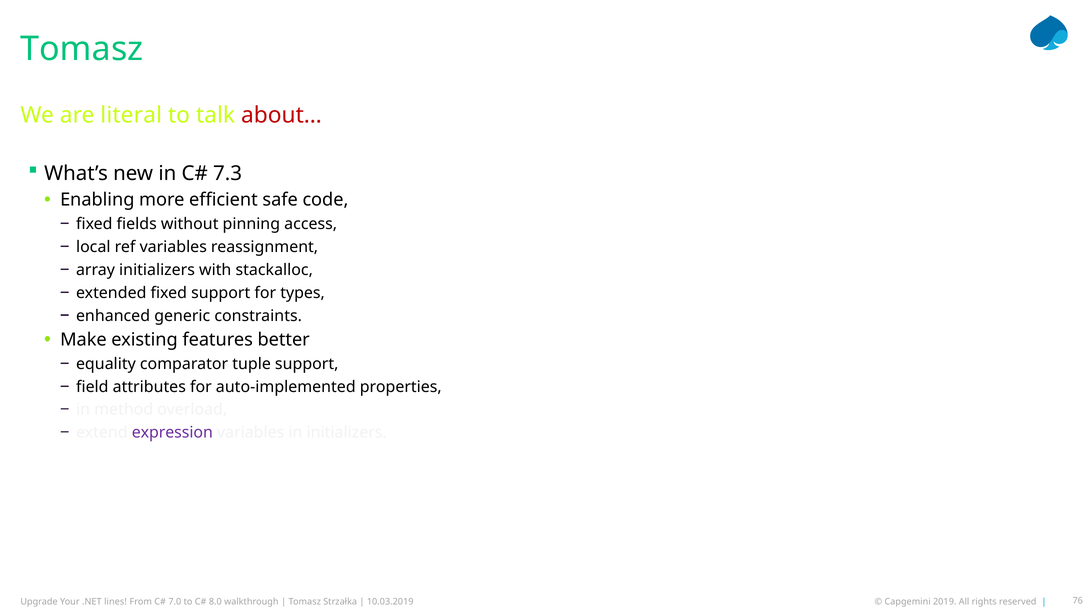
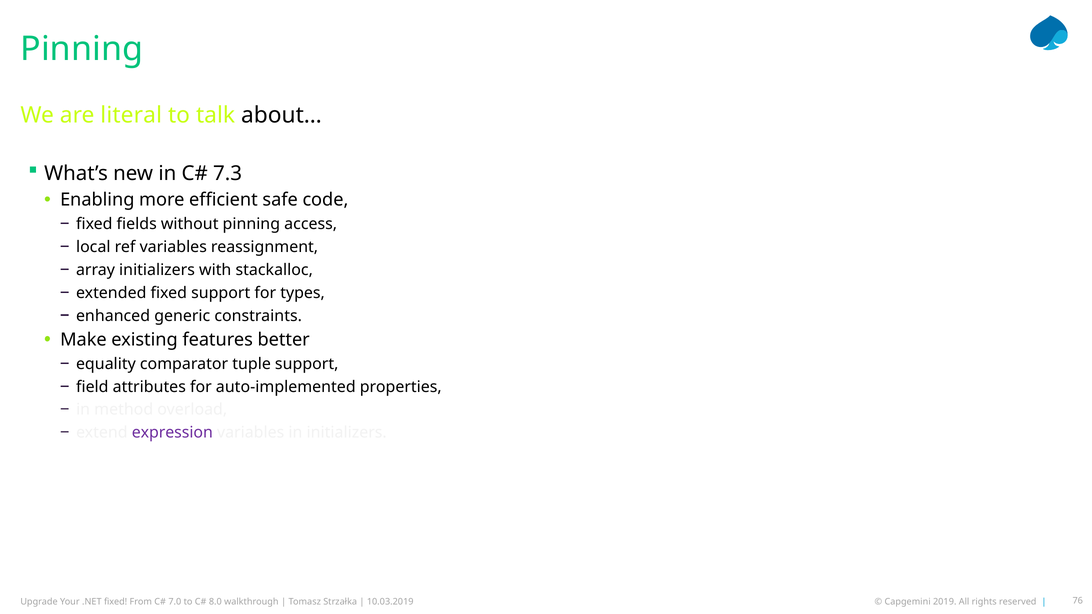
Tomasz at (82, 49): Tomasz -> Pinning
about… colour: red -> black
lines at (115, 602): lines -> fixed
